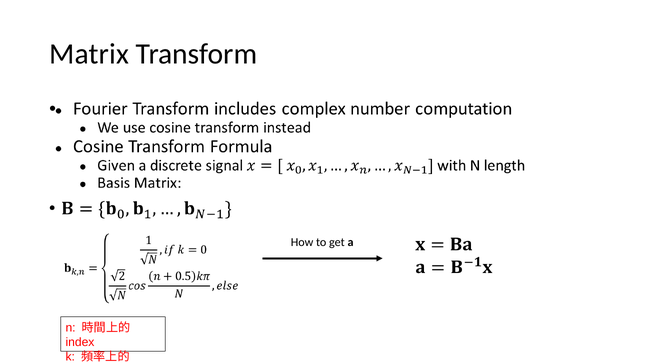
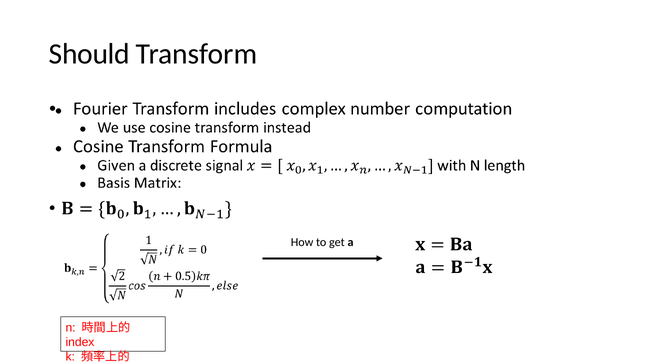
Matrix: Matrix -> Should
